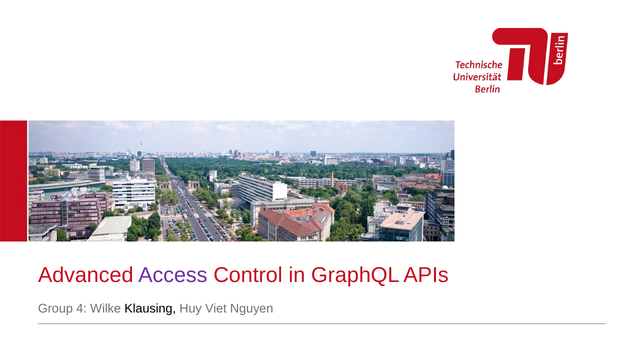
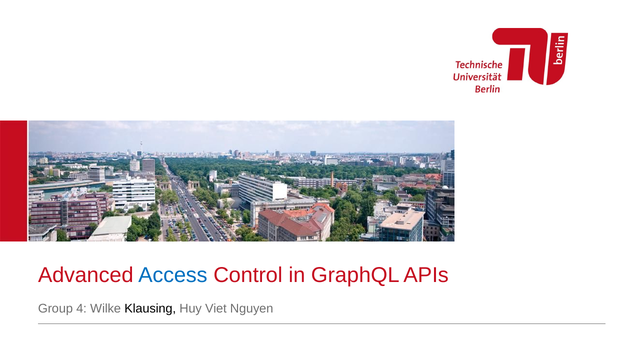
Access colour: purple -> blue
